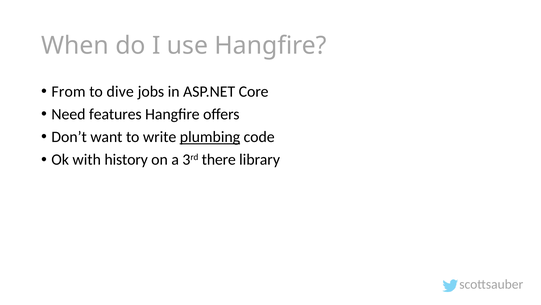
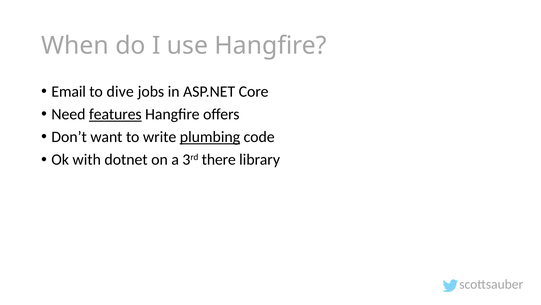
From: From -> Email
features underline: none -> present
history: history -> dotnet
